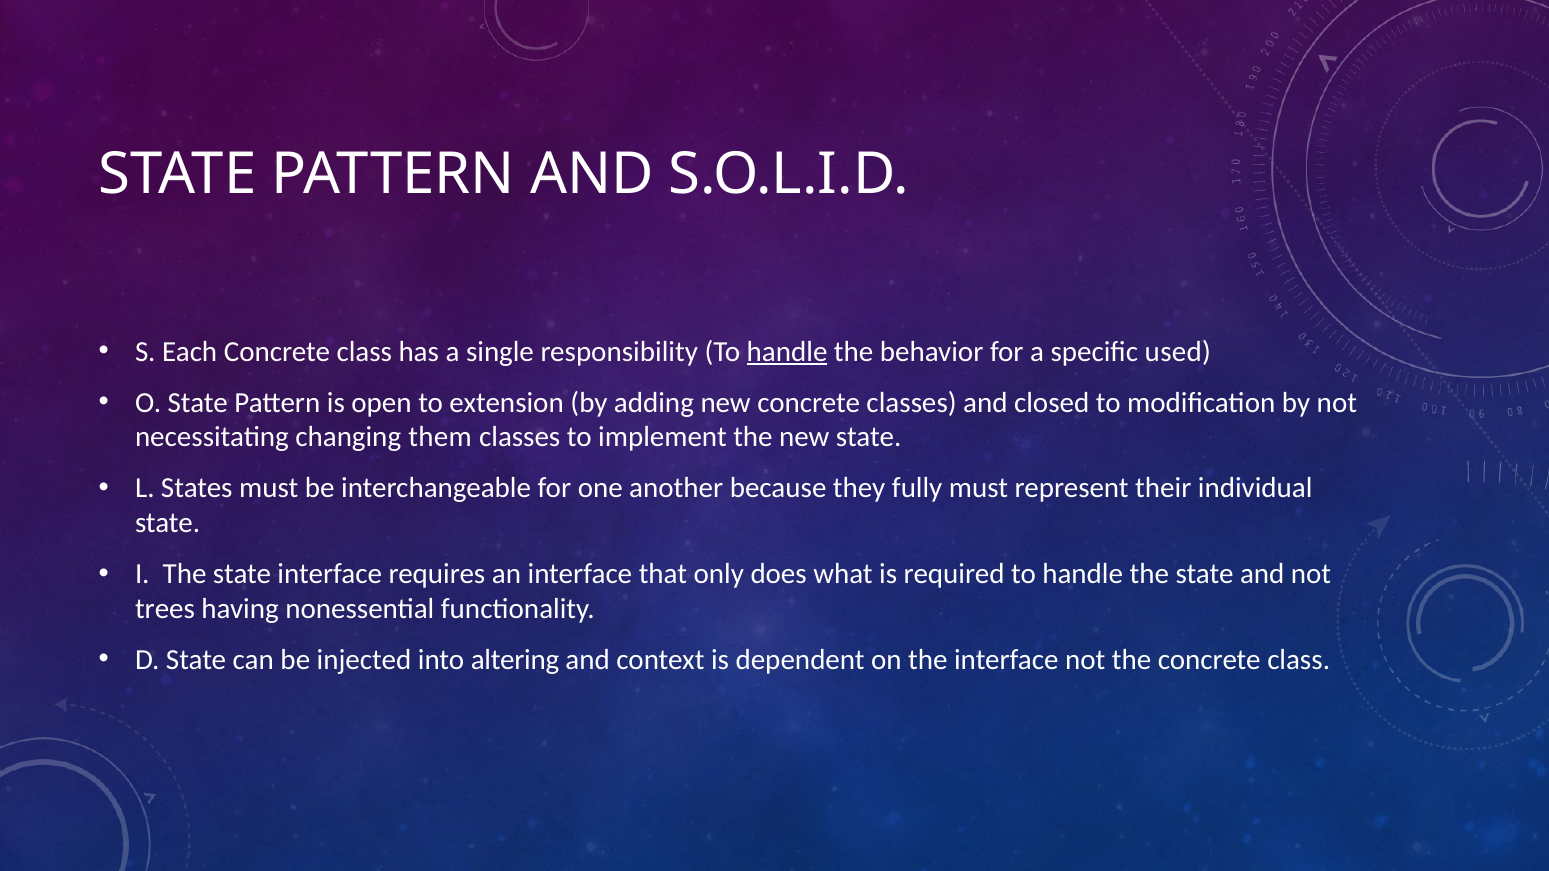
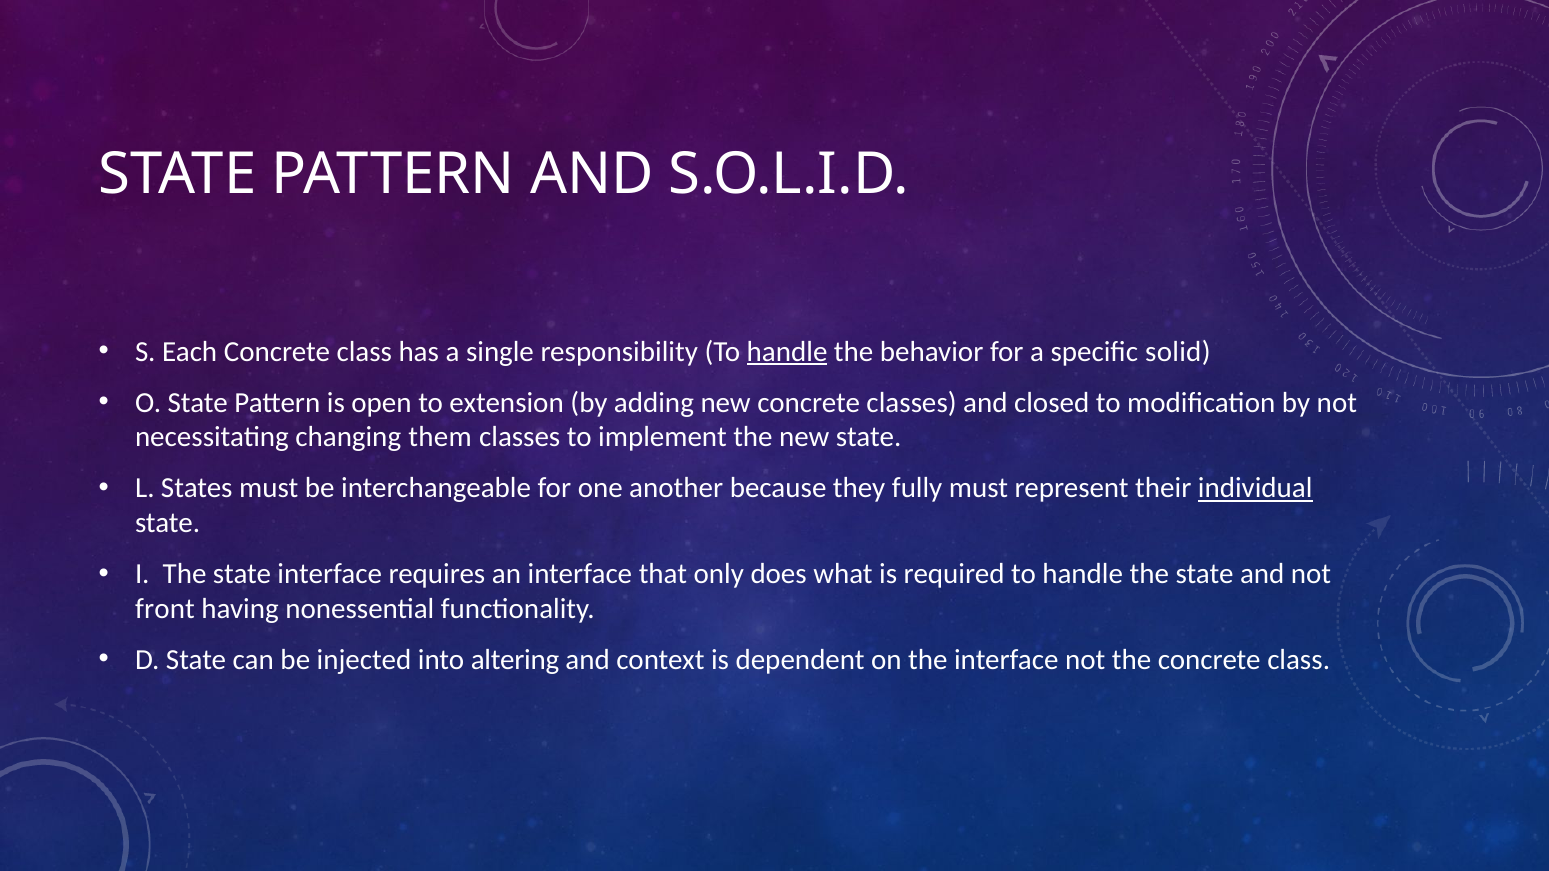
used: used -> solid
individual underline: none -> present
trees: trees -> front
